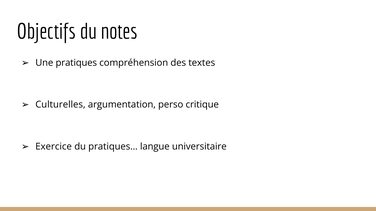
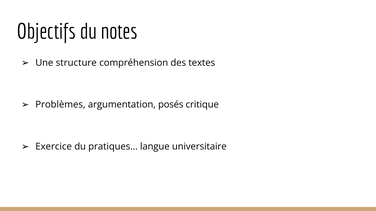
pratiques: pratiques -> structure
Culturelles: Culturelles -> Problèmes
perso: perso -> posés
